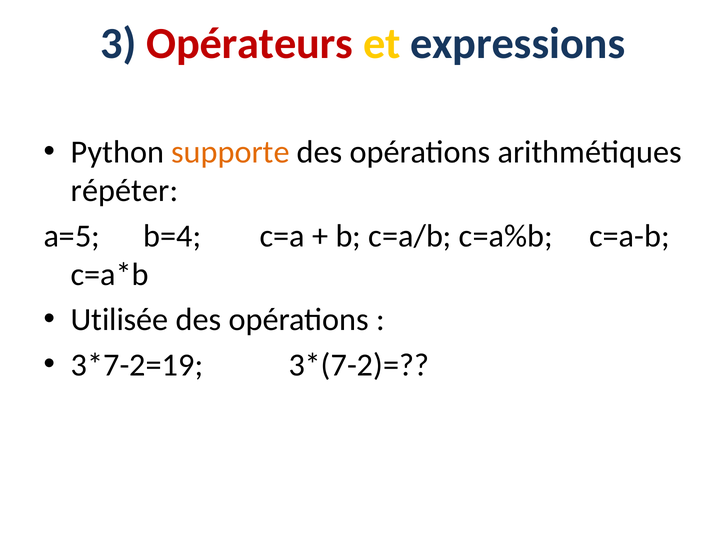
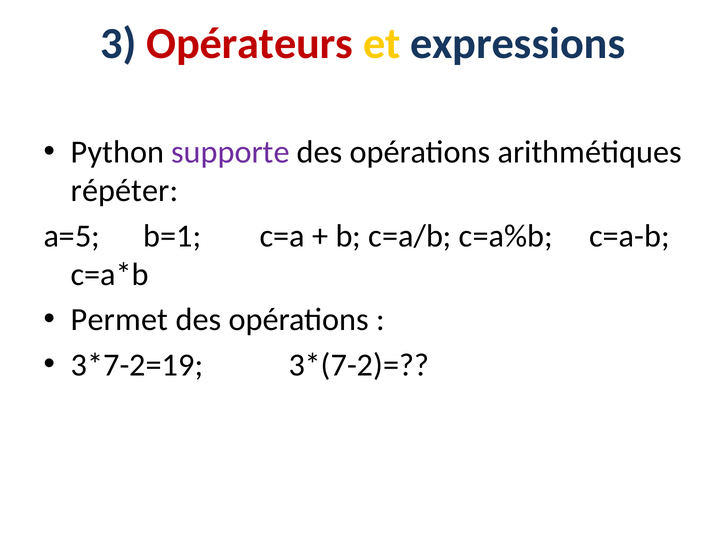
supporte colour: orange -> purple
b=4: b=4 -> b=1
Utilisée: Utilisée -> Permet
